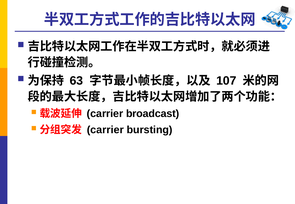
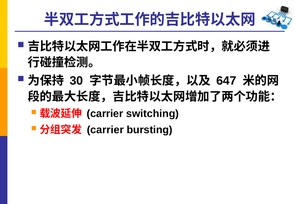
63: 63 -> 30
107: 107 -> 647
broadcast: broadcast -> switching
